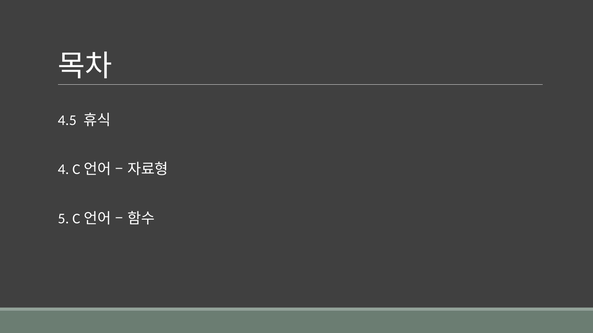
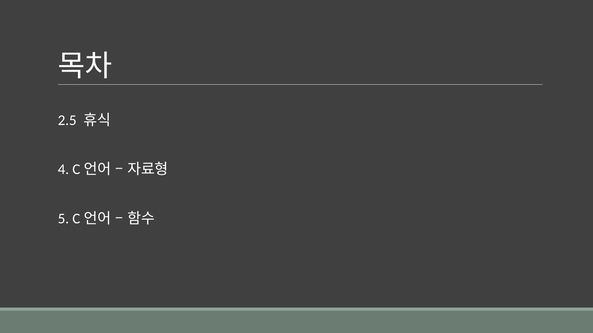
4.5: 4.5 -> 2.5
